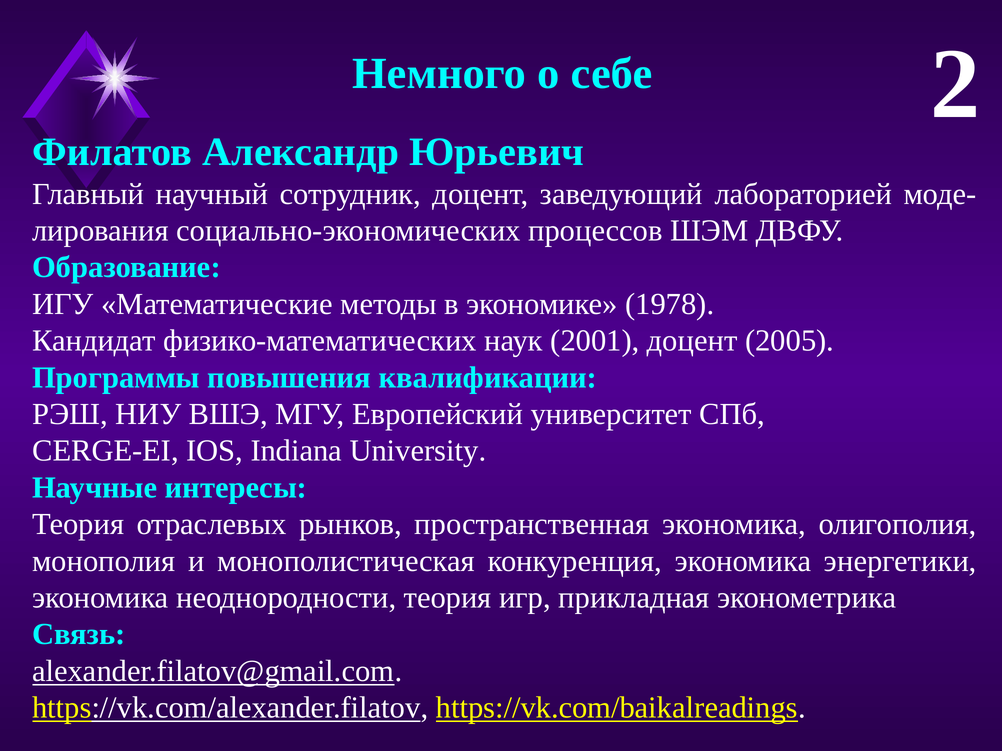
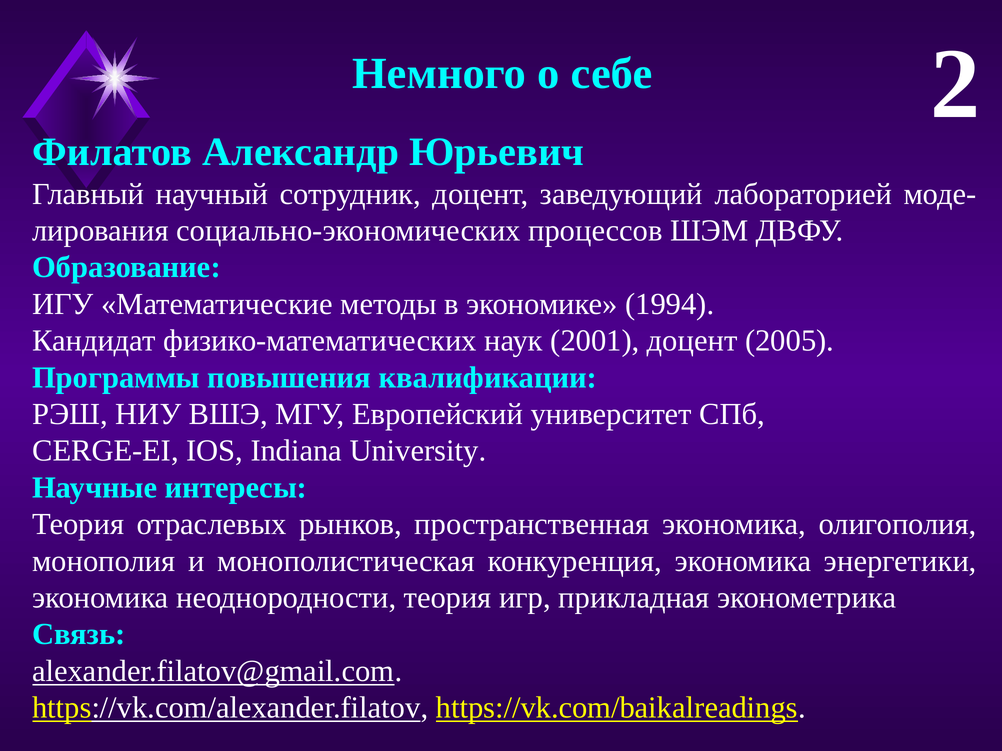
1978: 1978 -> 1994
